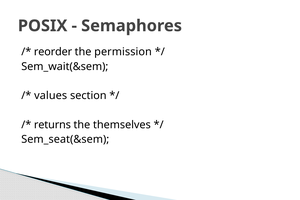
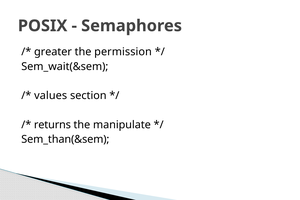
reorder: reorder -> greater
themselves: themselves -> manipulate
Sem_seat(&sem: Sem_seat(&sem -> Sem_than(&sem
